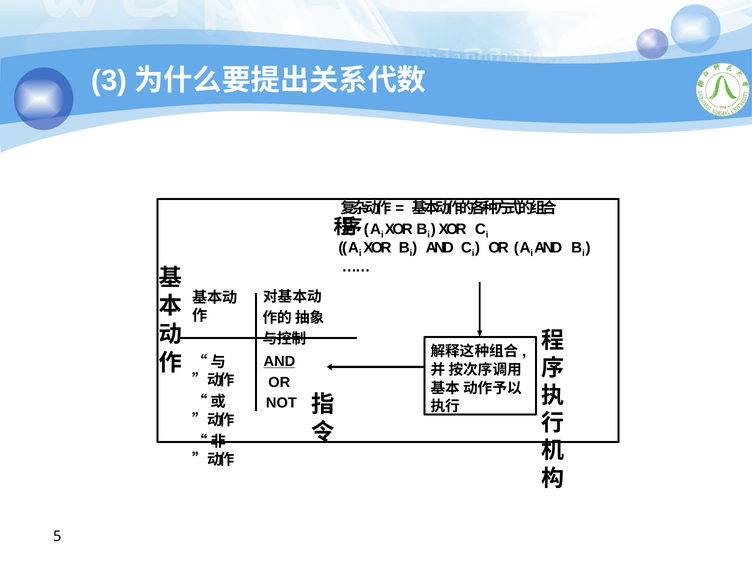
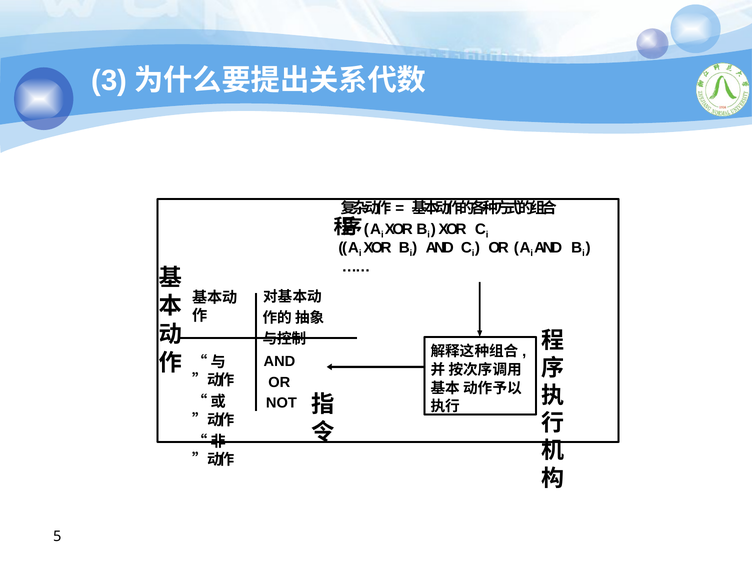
AND at (279, 361) underline: present -> none
